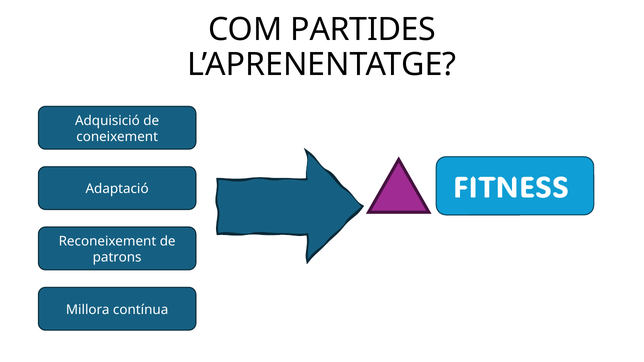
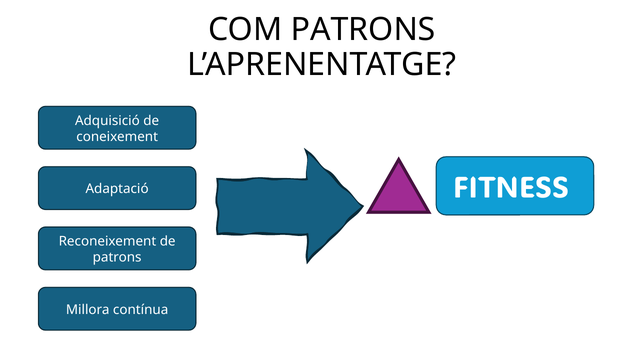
COM PARTIDES: PARTIDES -> PATRONS
